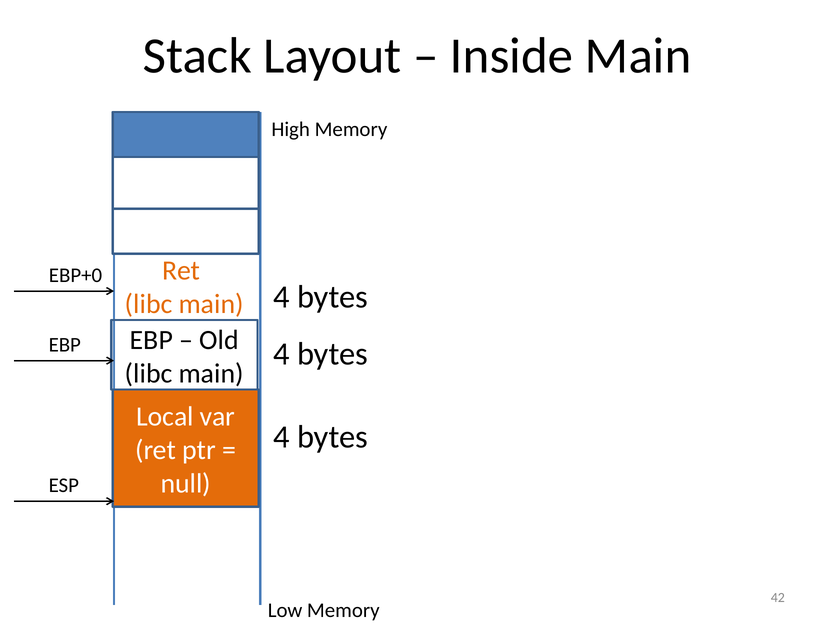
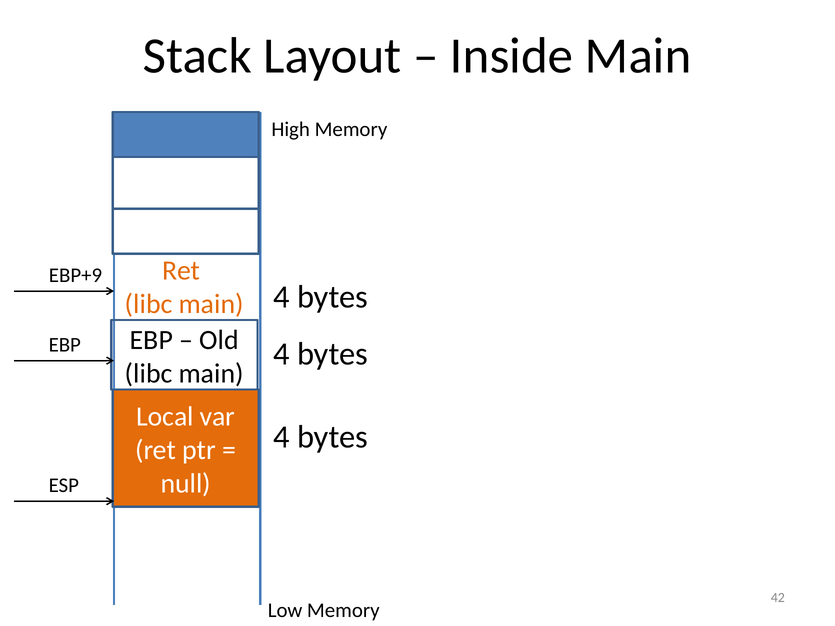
EBP+0: EBP+0 -> EBP+9
